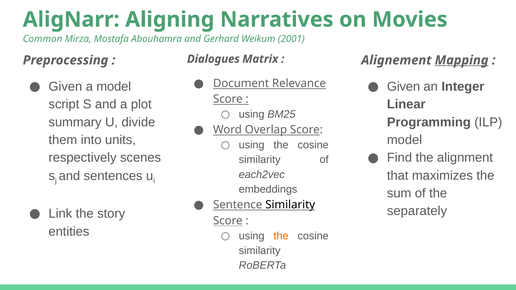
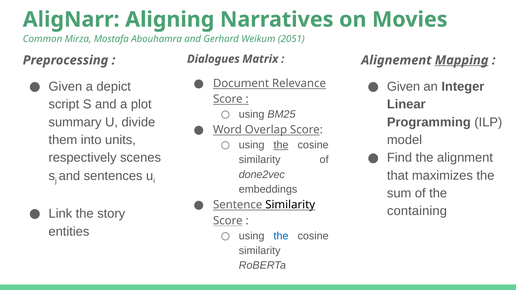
2001: 2001 -> 2051
a model: model -> depict
the at (281, 145) underline: none -> present
each2vec: each2vec -> done2vec
separately: separately -> containing
the at (281, 236) colour: orange -> blue
